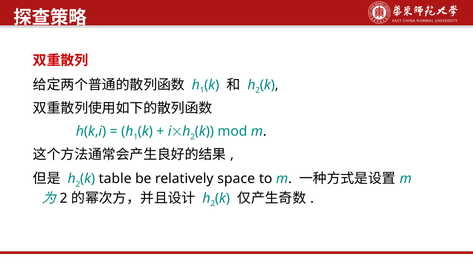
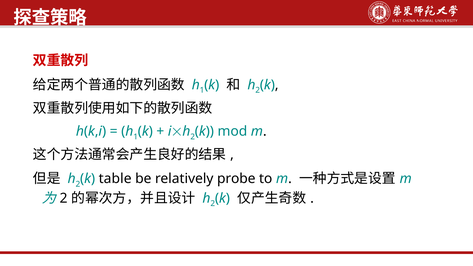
space: space -> probe
